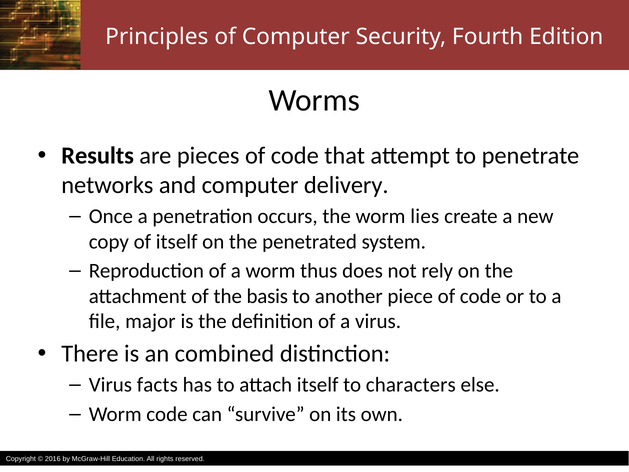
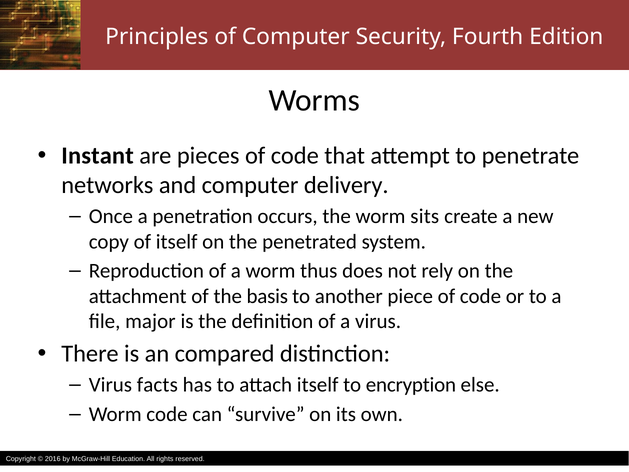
Results: Results -> Instant
lies: lies -> sits
combined: combined -> compared
characters: characters -> encryption
